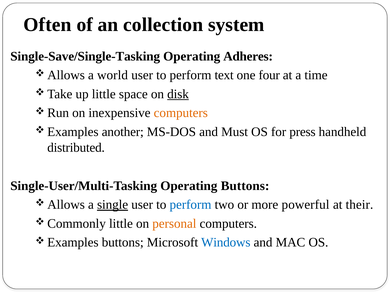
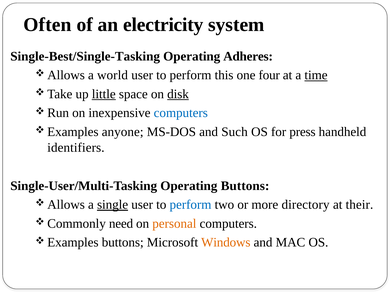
collection: collection -> electricity
Single-Save/Single-Tasking: Single-Save/Single-Tasking -> Single-Best/Single-Tasking
text: text -> this
time underline: none -> present
little at (104, 94) underline: none -> present
computers at (181, 113) colour: orange -> blue
another: another -> anyone
Must: Must -> Such
distributed: distributed -> identifiers
powerful: powerful -> directory
little at (121, 223): little -> need
Windows colour: blue -> orange
